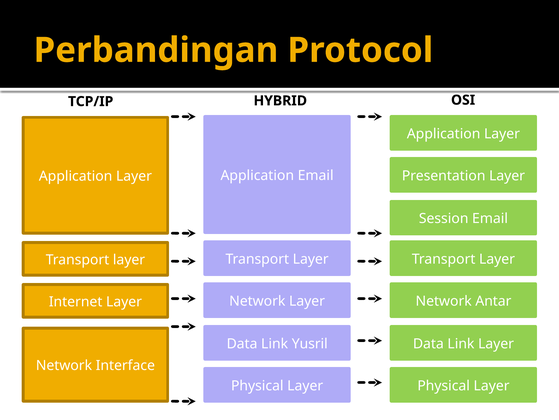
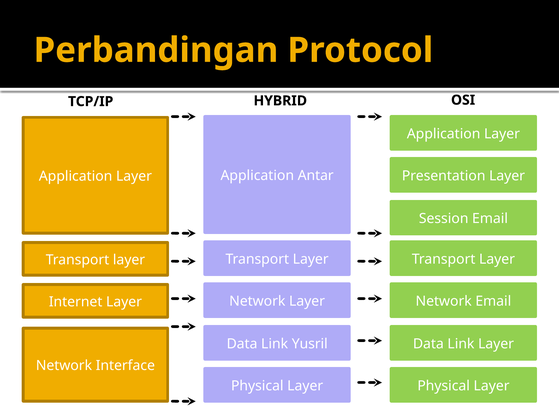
Application Email: Email -> Antar
Network Antar: Antar -> Email
